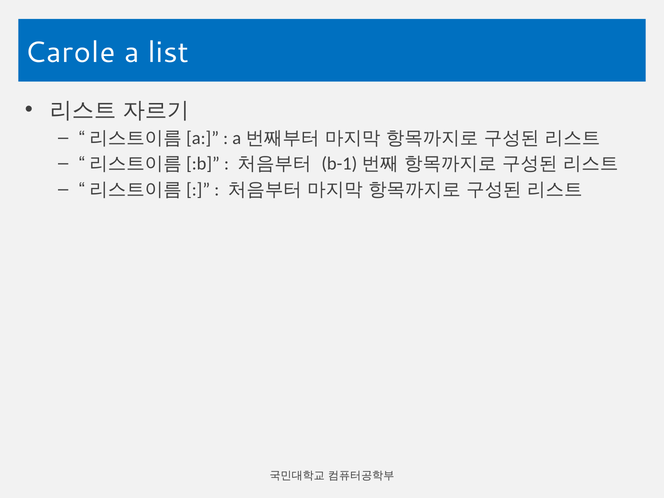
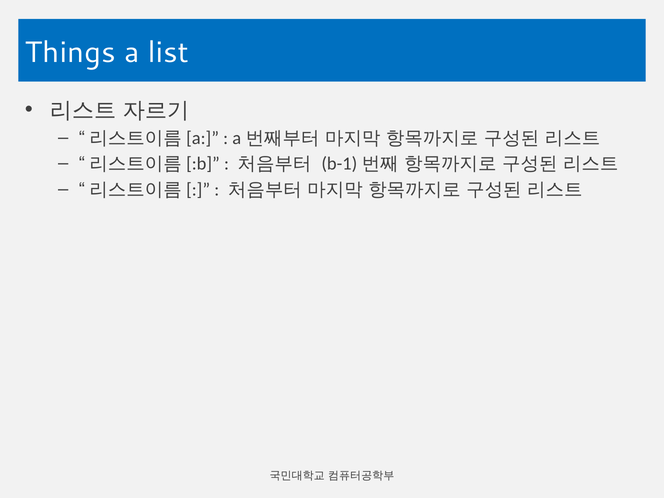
Carole: Carole -> Things
